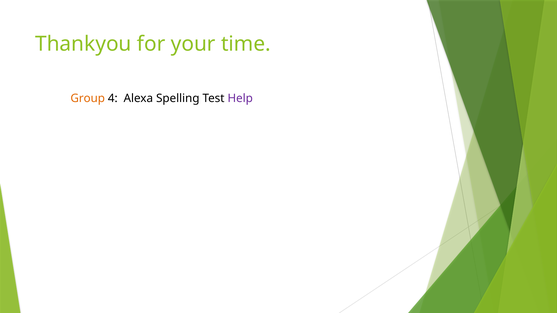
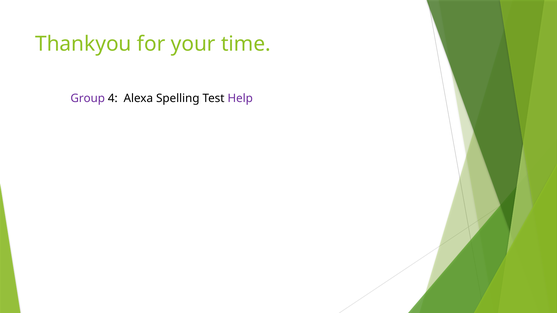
Group colour: orange -> purple
